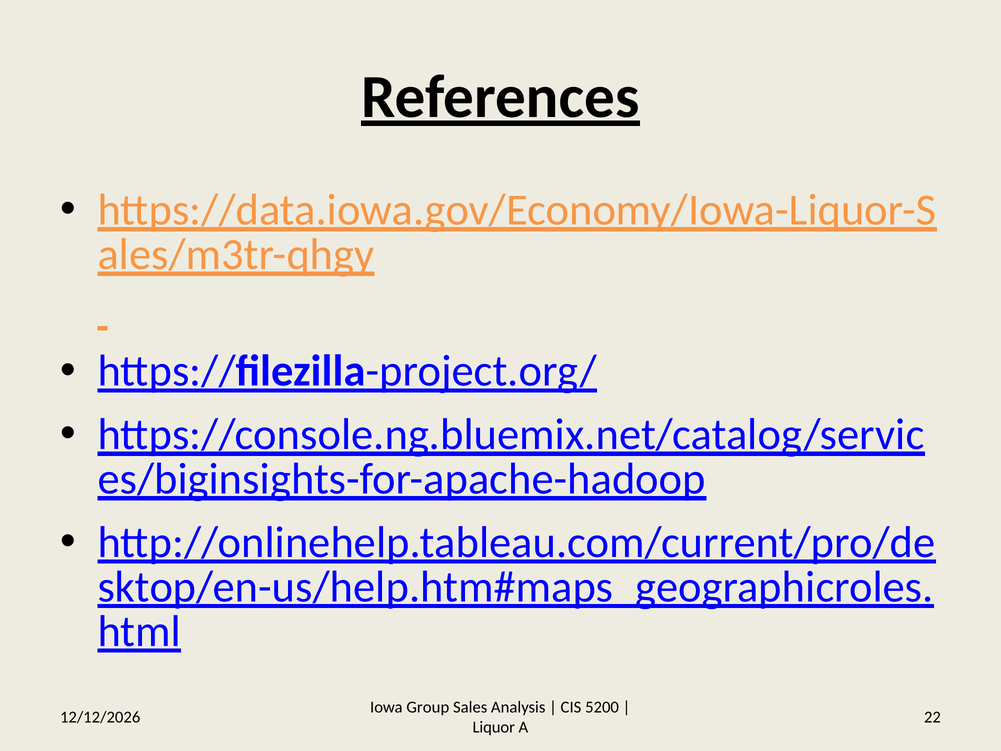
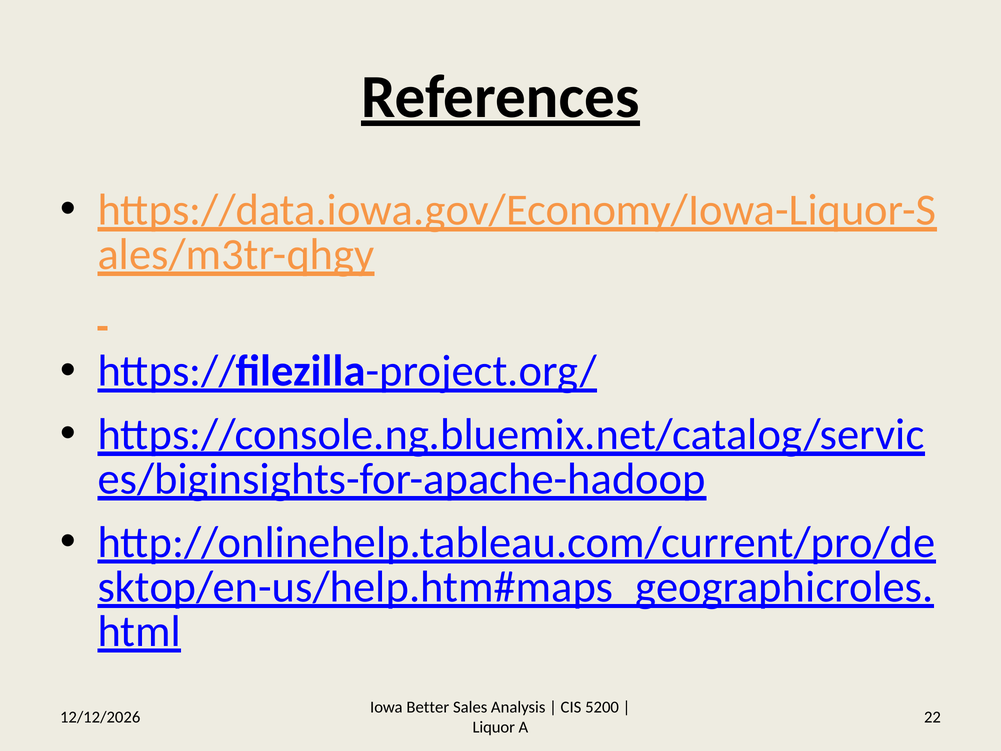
Group: Group -> Better
